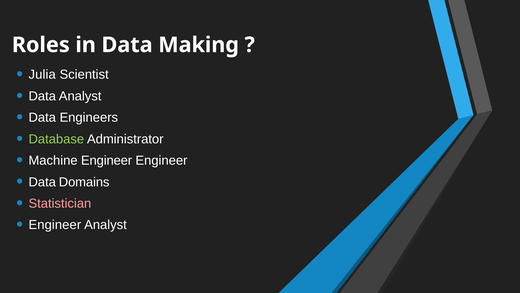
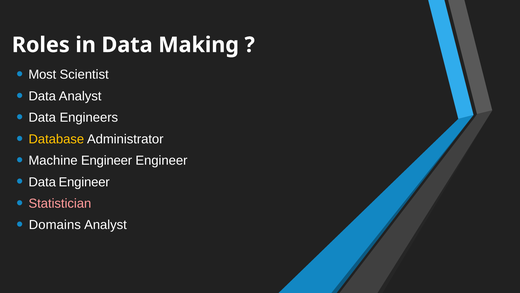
Julia: Julia -> Most
Database colour: light green -> yellow
Data Domains: Domains -> Engineer
Engineer at (55, 225): Engineer -> Domains
